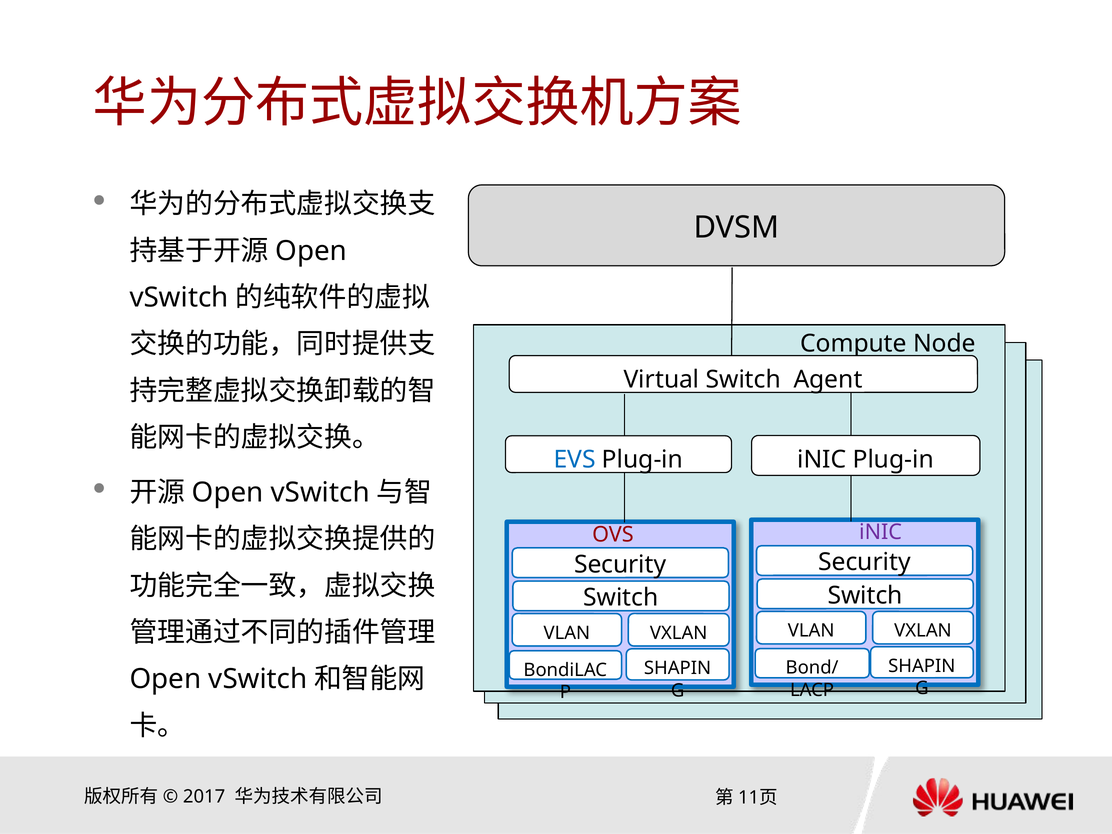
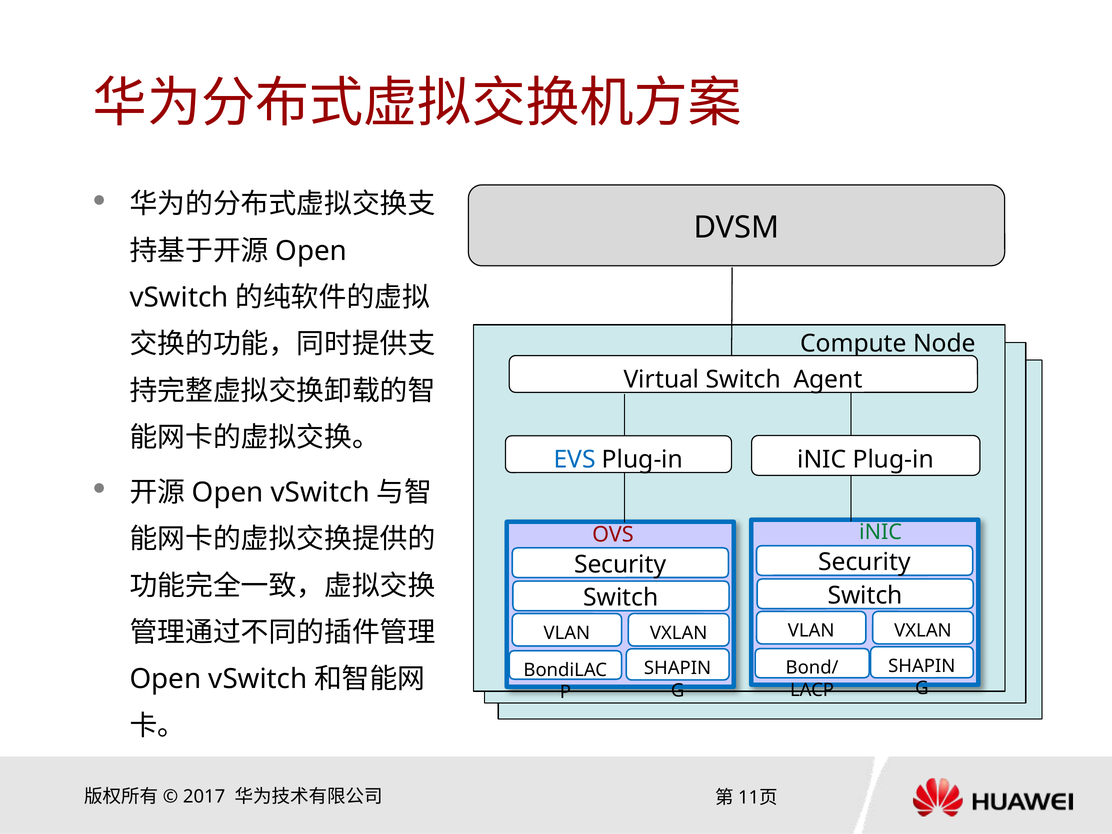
iNIC at (881, 532) colour: purple -> green
